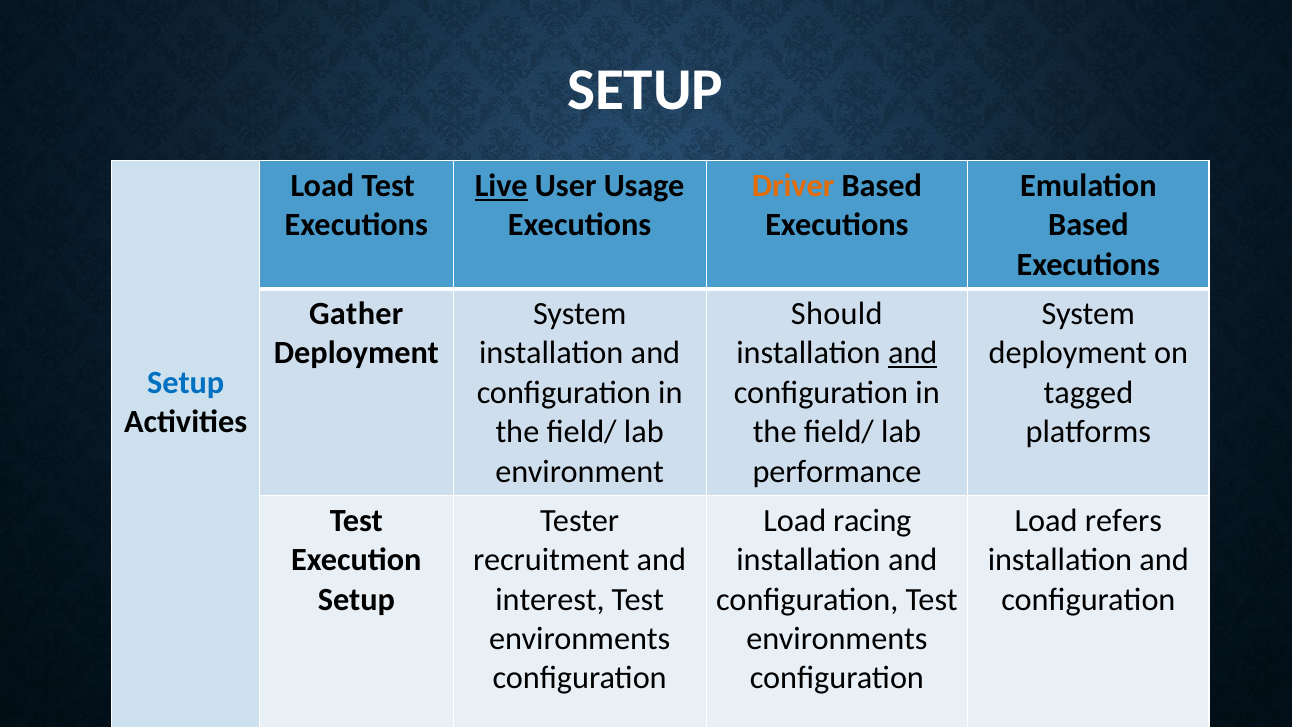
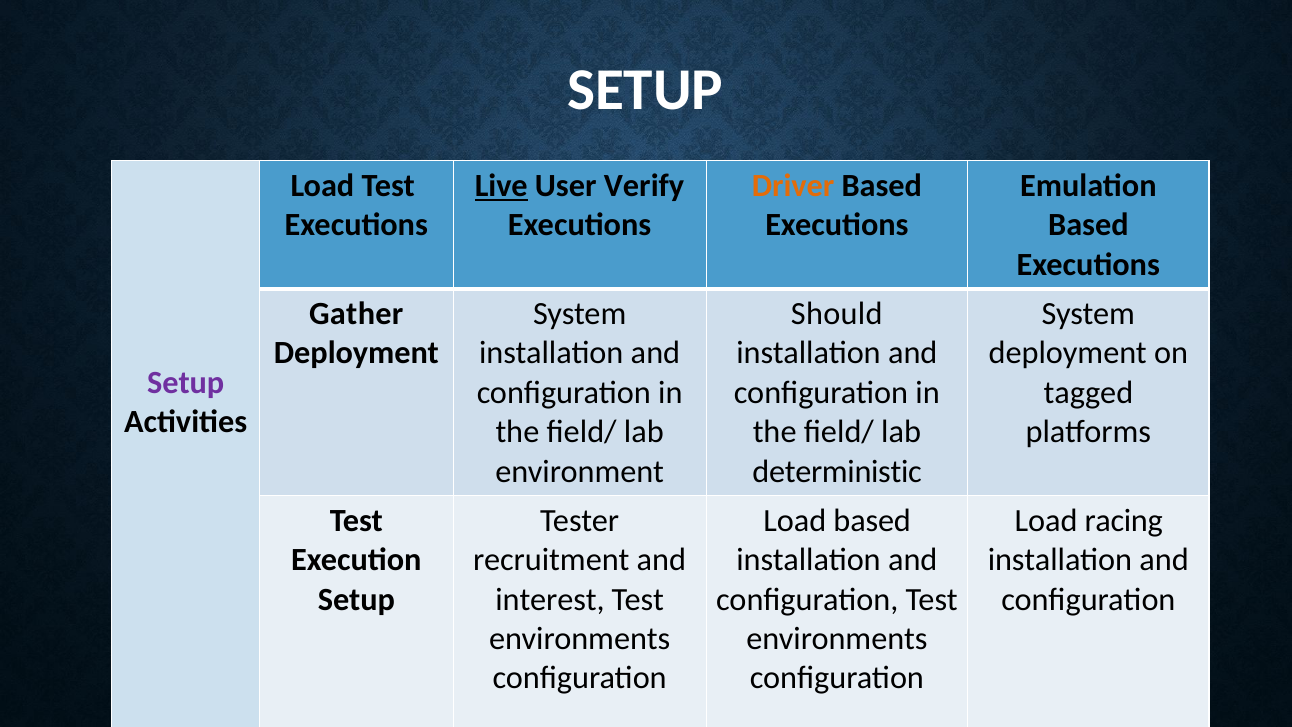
Usage: Usage -> Verify
and at (913, 353) underline: present -> none
Setup at (186, 383) colour: blue -> purple
performance: performance -> deterministic
Load racing: racing -> based
refers: refers -> racing
